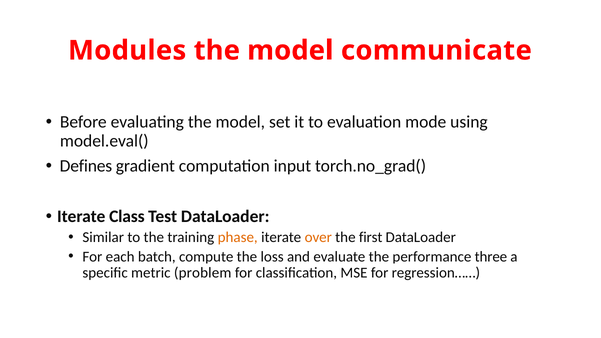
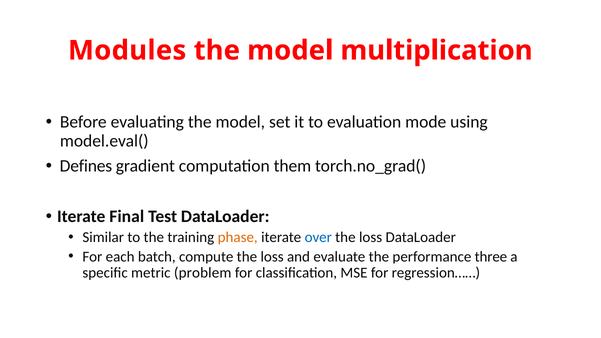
communicate: communicate -> multiplication
input: input -> them
Class: Class -> Final
over colour: orange -> blue
first at (371, 237): first -> loss
